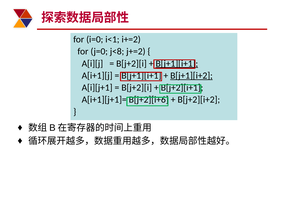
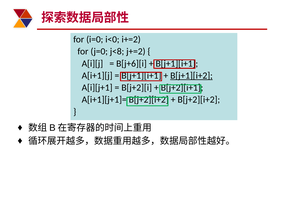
i<1: i<1 -> i<0
B[j+2][i at (131, 63): B[j+2][i -> B[j+6][i
B[j+1][i+1 at (177, 63) underline: present -> none
A[i+1][j+1]= B[j+2][i+6: B[j+2][i+6 -> B[j+2][i+2
